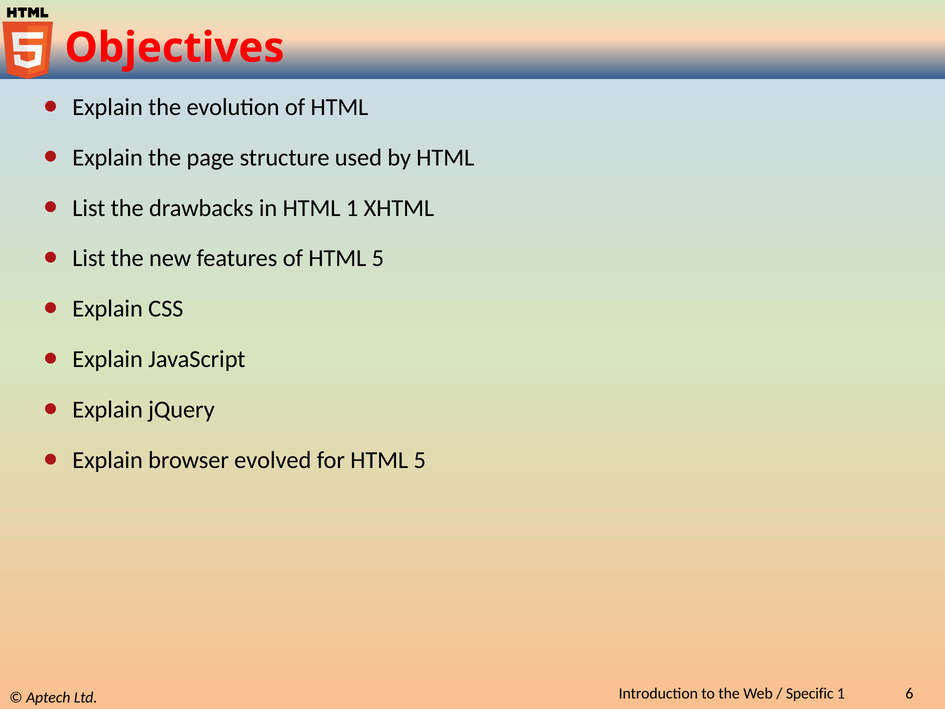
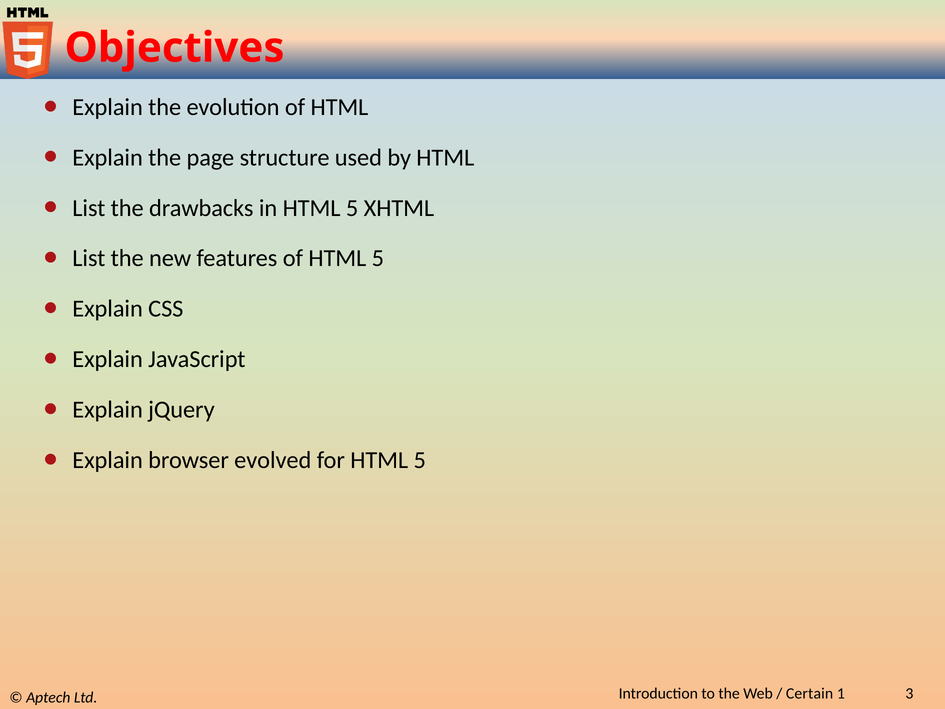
in HTML 1: 1 -> 5
Specific: Specific -> Certain
6: 6 -> 3
